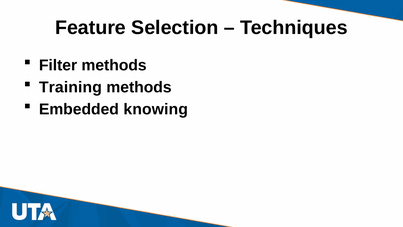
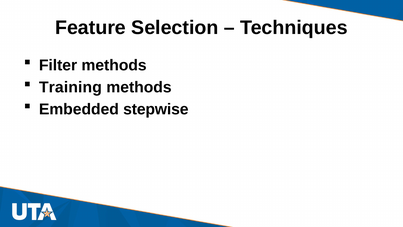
knowing: knowing -> stepwise
